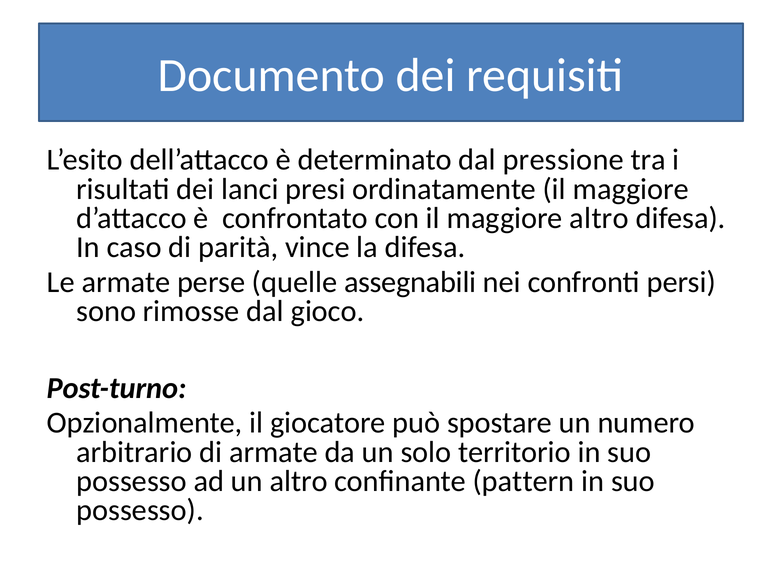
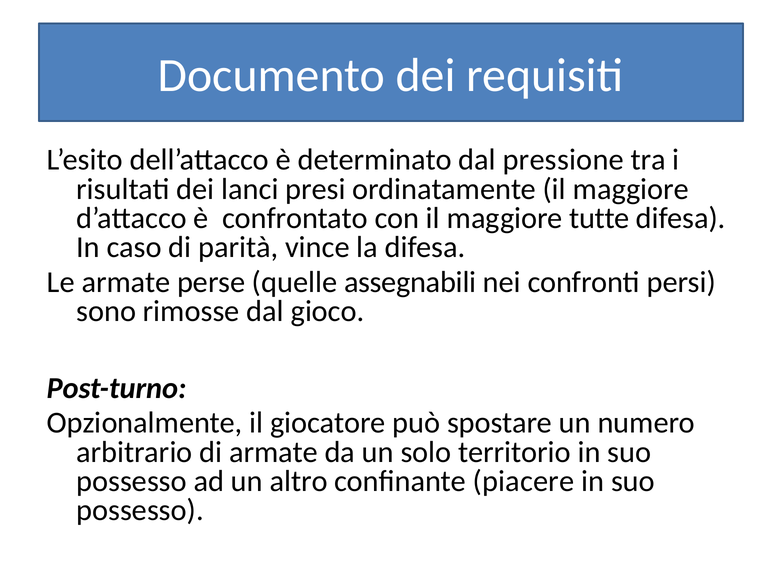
maggiore altro: altro -> tutte
pattern: pattern -> piacere
